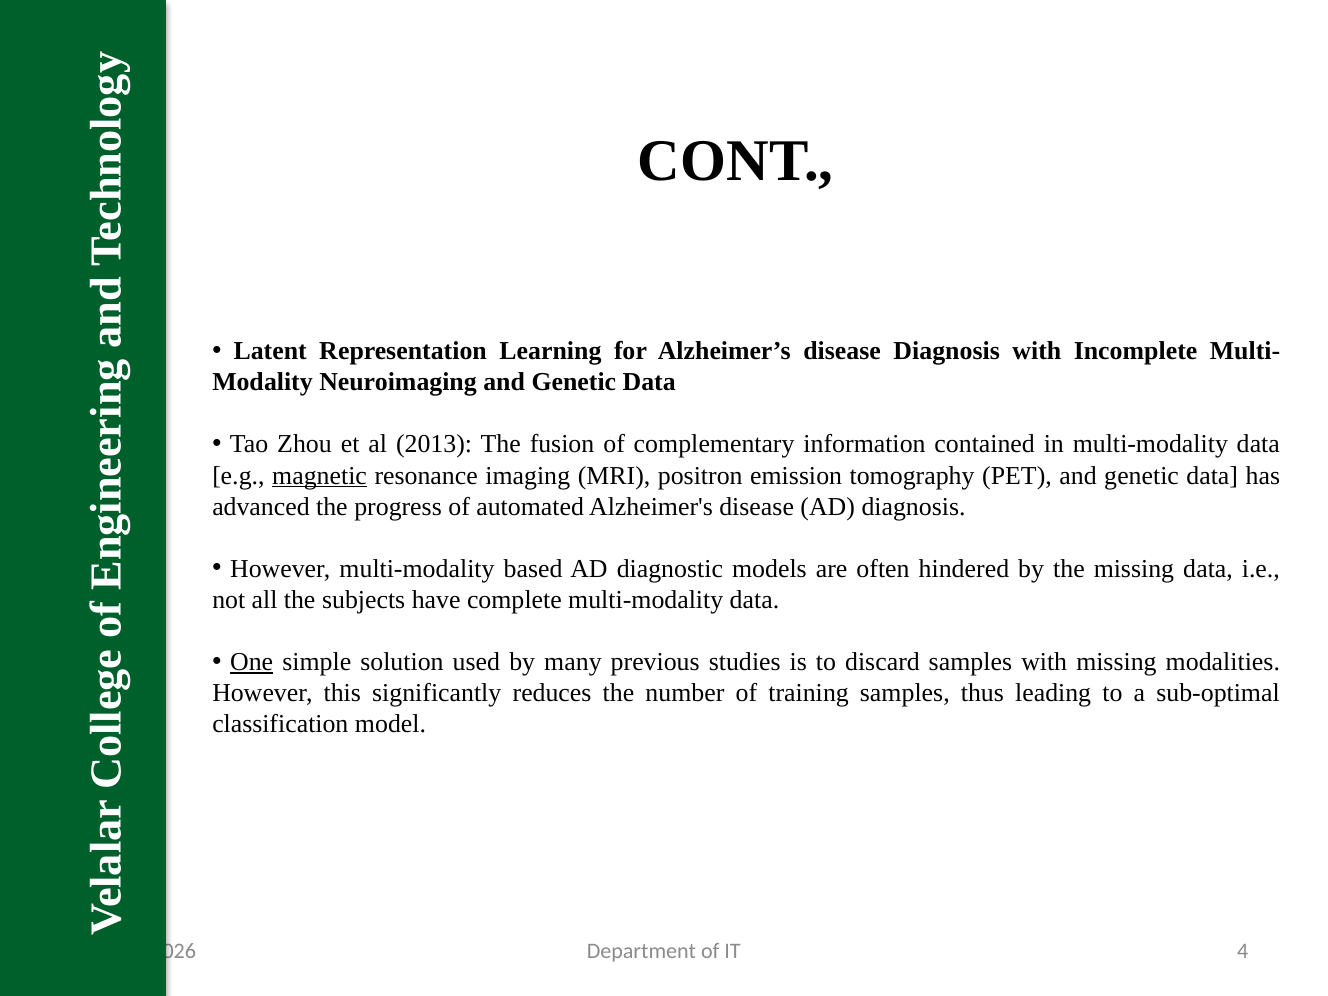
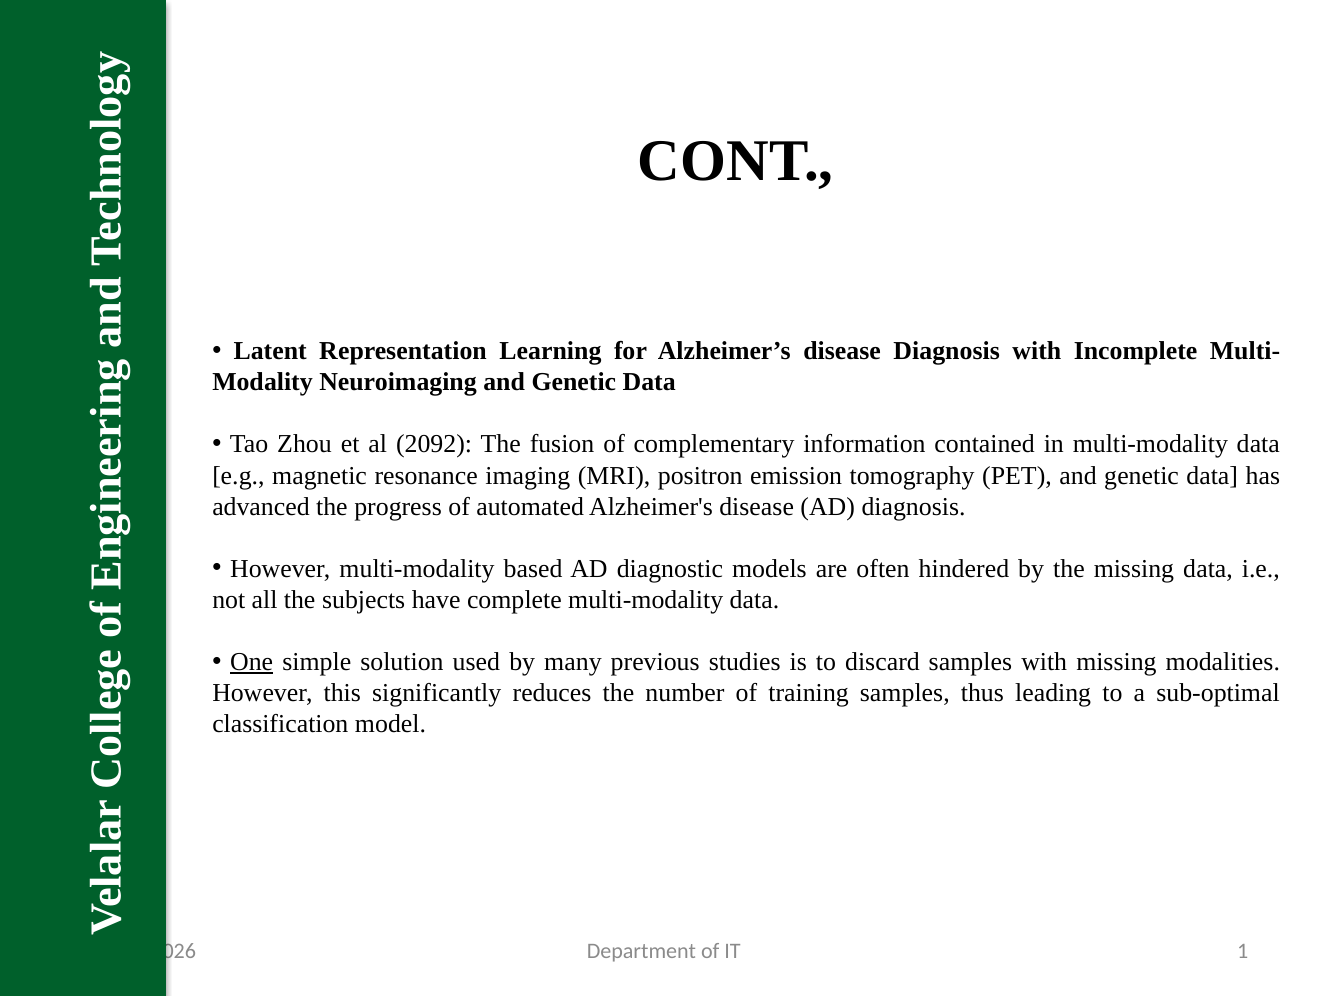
2013: 2013 -> 2092
magnetic underline: present -> none
4: 4 -> 1
